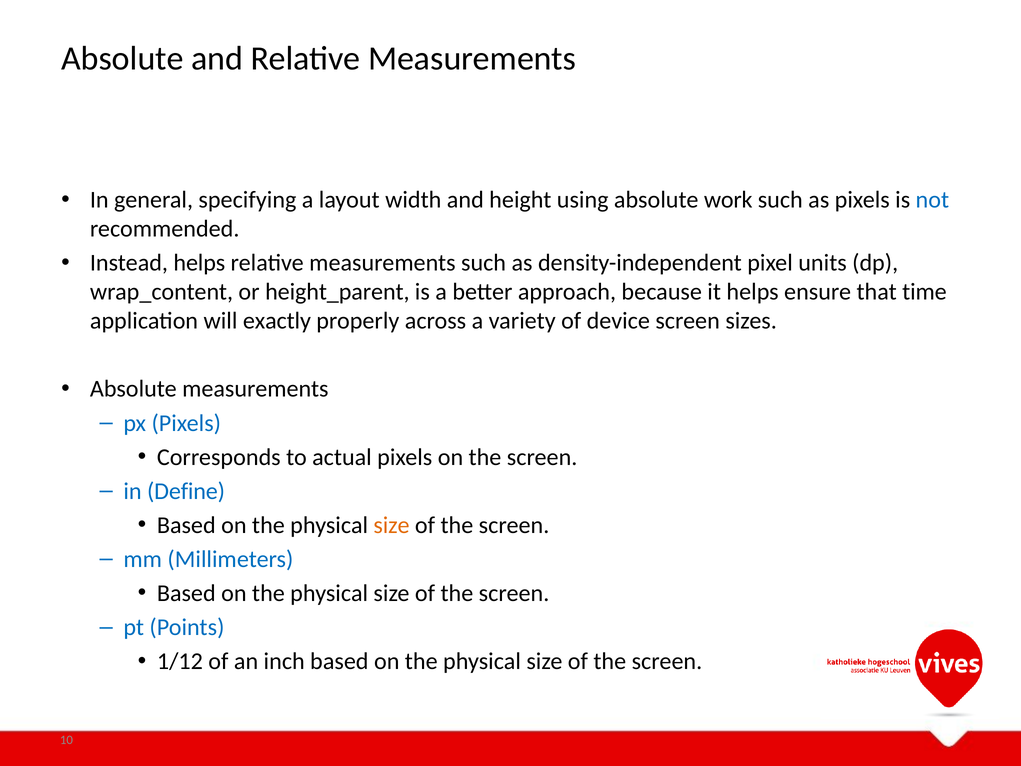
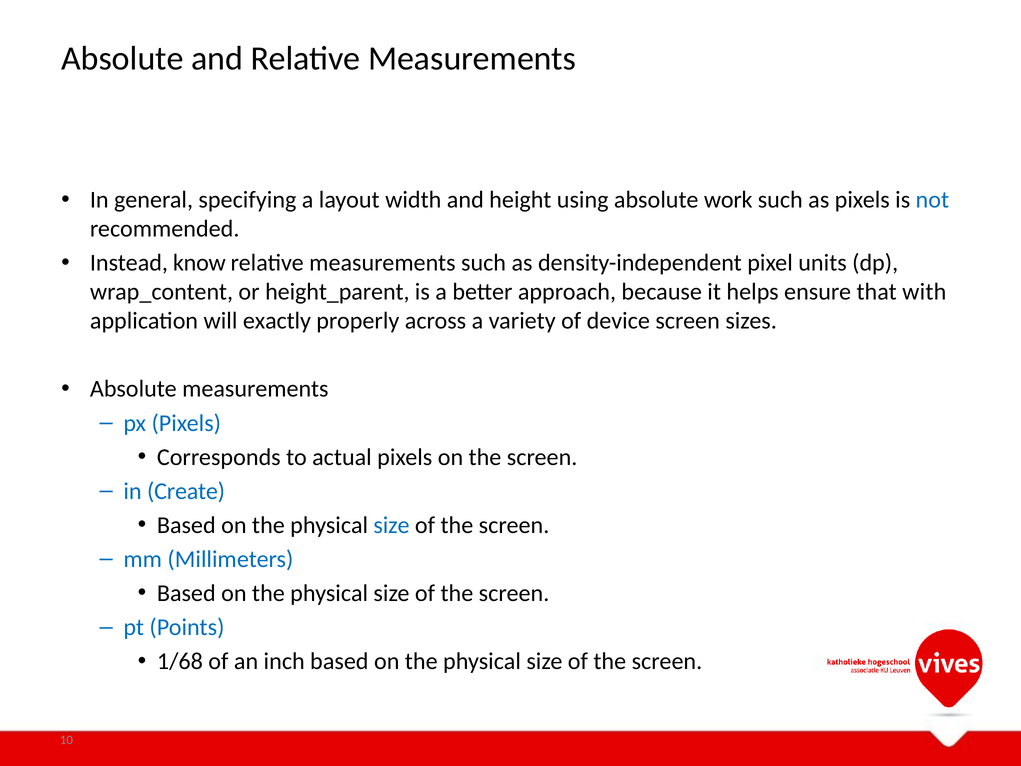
Instead helps: helps -> know
time: time -> with
Define: Define -> Create
size at (391, 525) colour: orange -> blue
1/12: 1/12 -> 1/68
